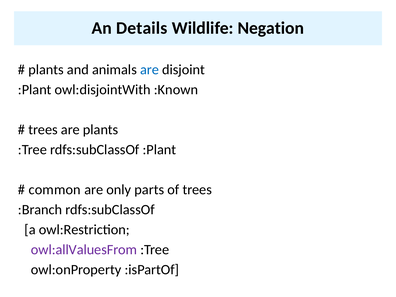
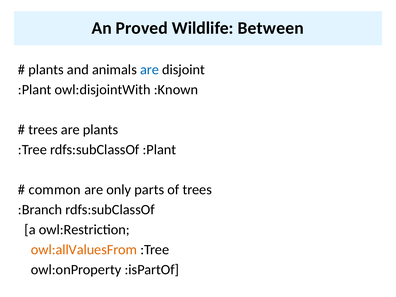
Details: Details -> Proved
Negation: Negation -> Between
owl:allValuesFrom colour: purple -> orange
